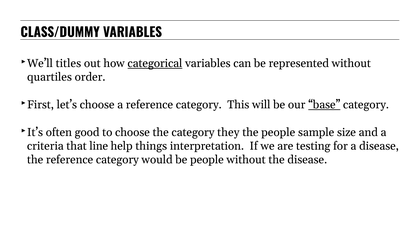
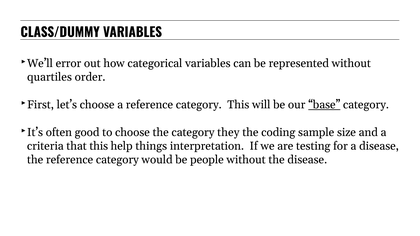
titles: titles -> error
categorical underline: present -> none
the people: people -> coding
that line: line -> this
